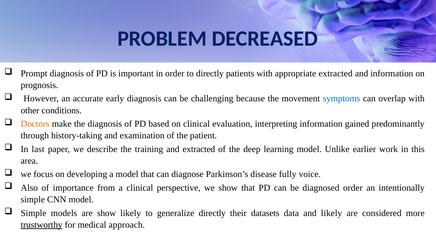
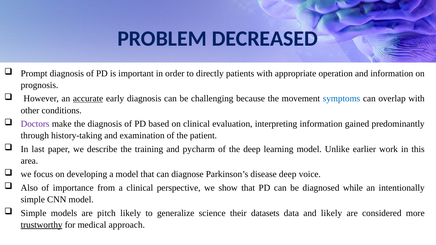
appropriate extracted: extracted -> operation
accurate underline: none -> present
Doctors colour: orange -> purple
and extracted: extracted -> pycharm
disease fully: fully -> deep
diagnosed order: order -> while
are show: show -> pitch
generalize directly: directly -> science
